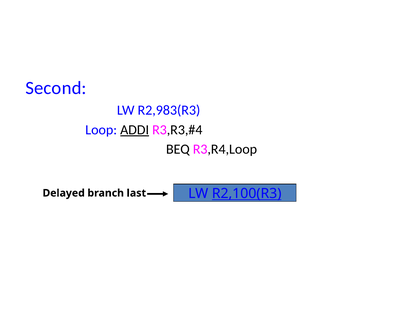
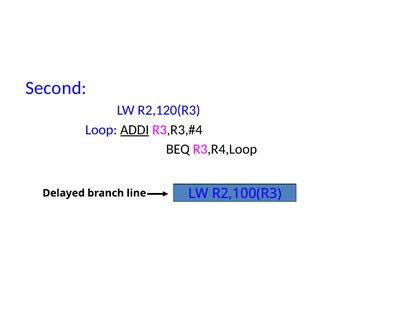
R2,983(R3: R2,983(R3 -> R2,120(R3
R2,100(R3 underline: present -> none
last: last -> line
